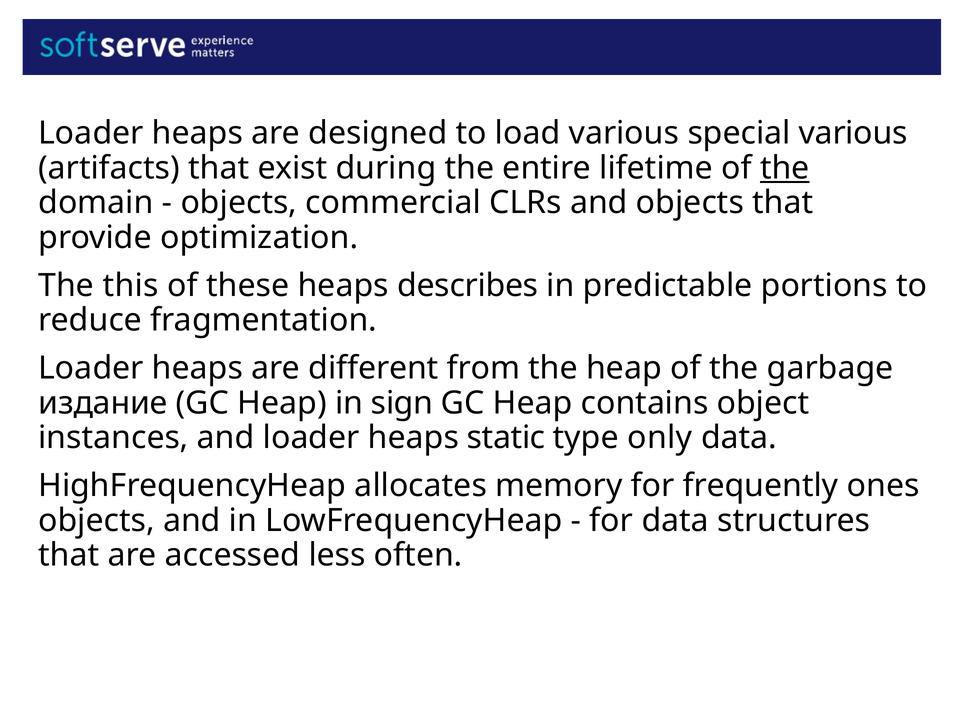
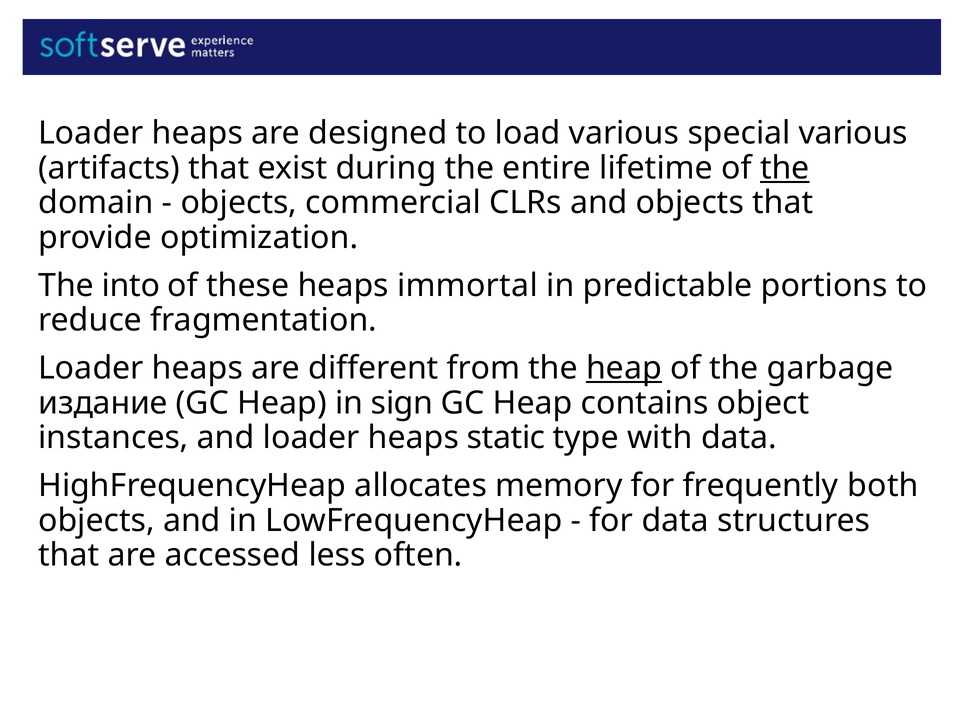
this: this -> into
describes: describes -> immortal
heap at (624, 368) underline: none -> present
only: only -> with
ones: ones -> both
